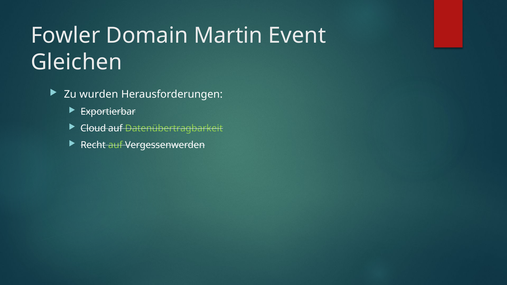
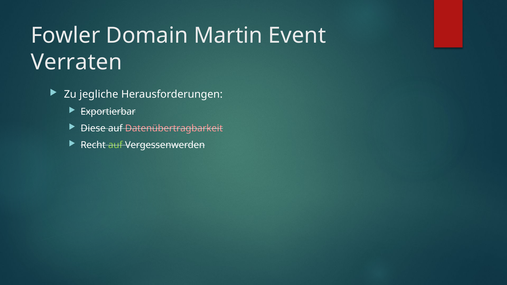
Gleichen: Gleichen -> Verraten
wurden: wurden -> jegliche
Cloud: Cloud -> Diese
Datenübertragbarkeit colour: light green -> pink
